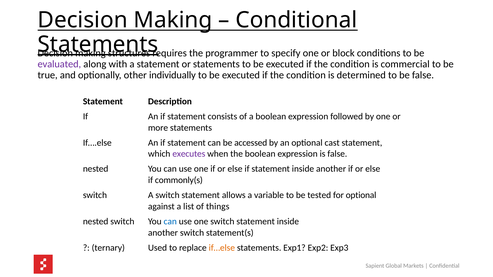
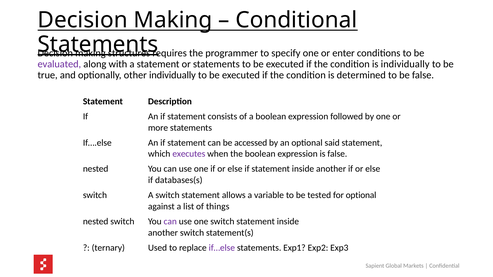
block: block -> enter
is commercial: commercial -> individually
cast: cast -> said
commonly(s: commonly(s -> databases(s
can at (170, 222) colour: blue -> purple
if…else colour: orange -> purple
